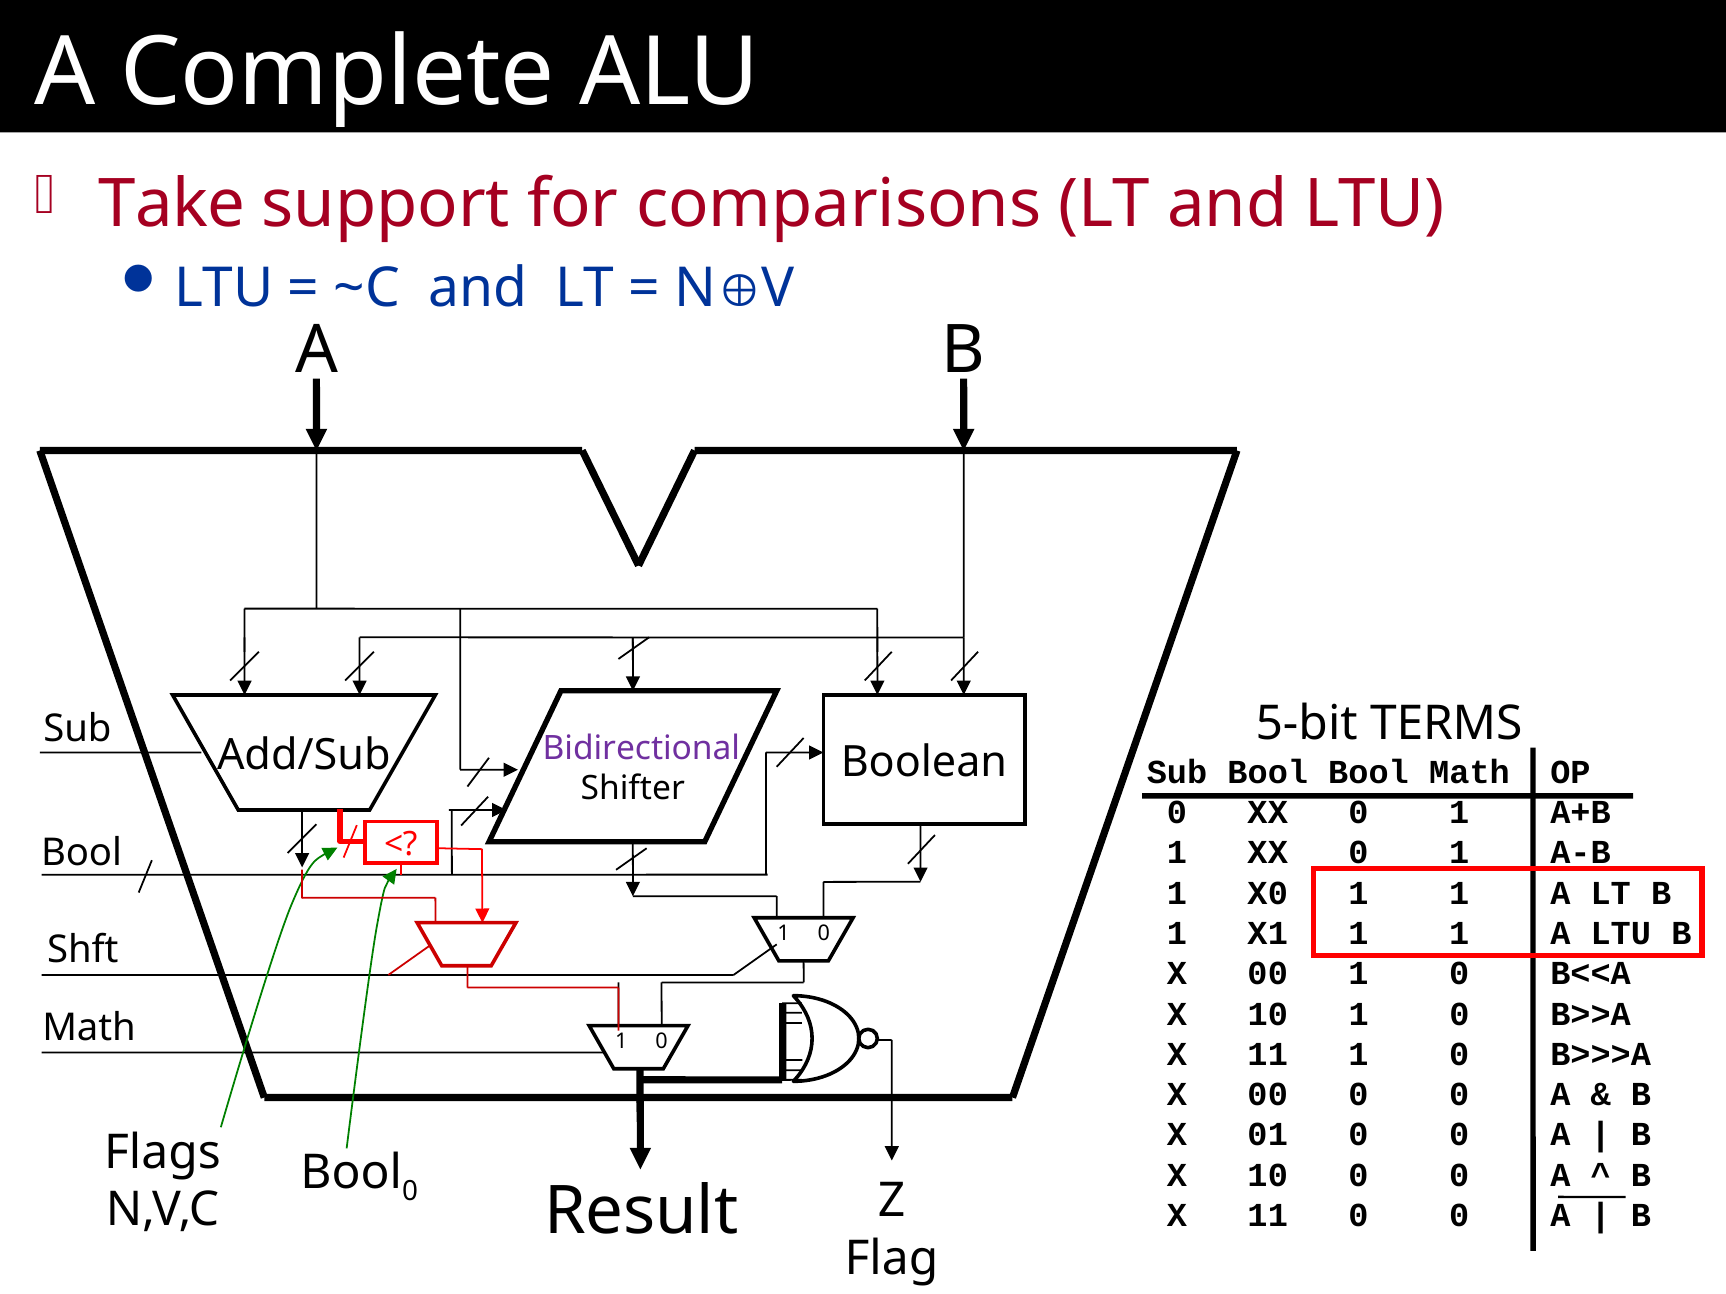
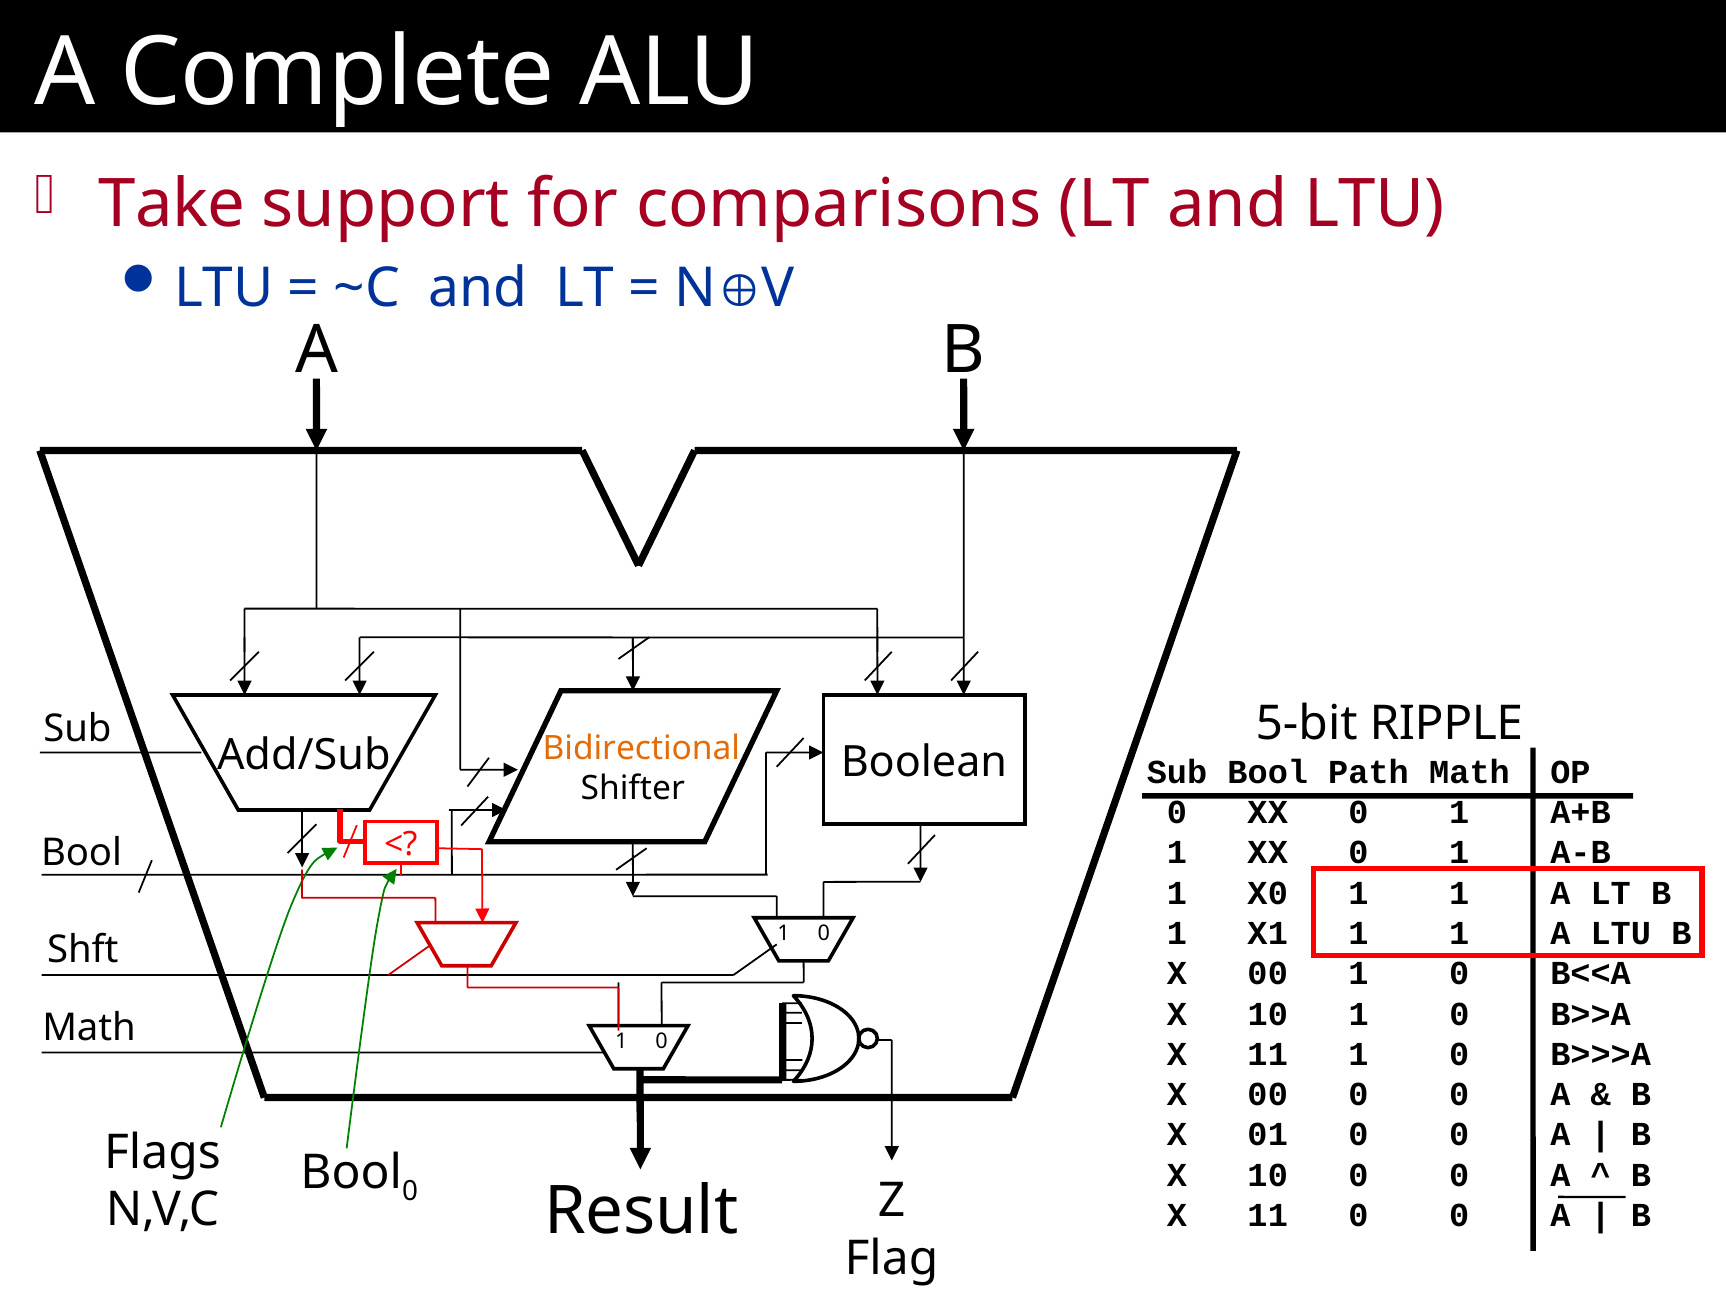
TERMS: TERMS -> RIPPLE
Bidirectional colour: purple -> orange
Bool at (1369, 773): Bool -> Path
